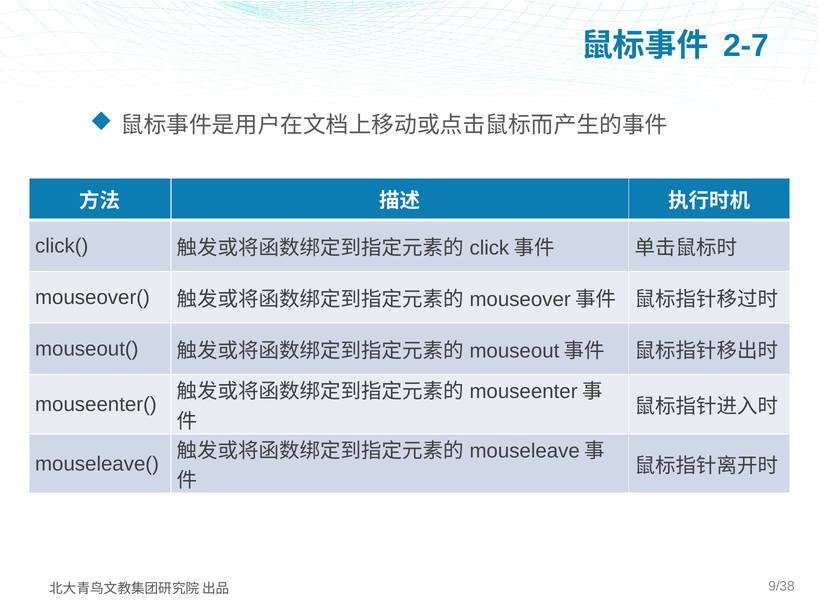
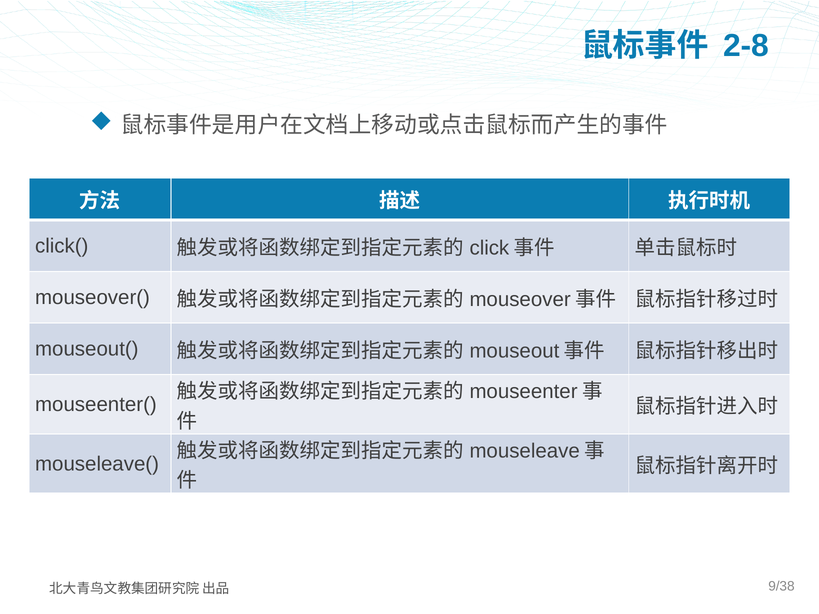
2-7: 2-7 -> 2-8
